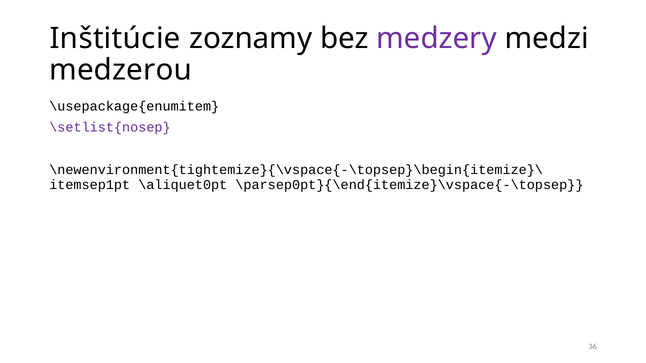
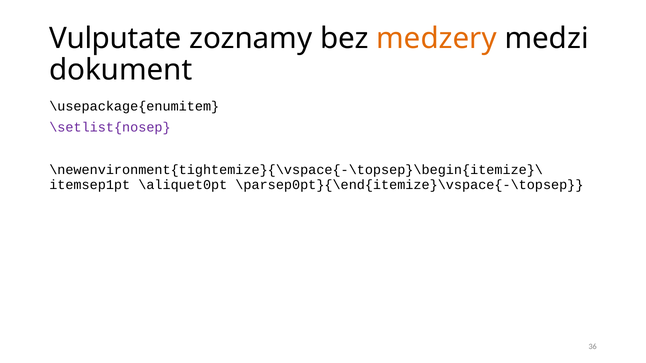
Inštitúcie: Inštitúcie -> Vulputate
medzery colour: purple -> orange
medzerou: medzerou -> dokument
